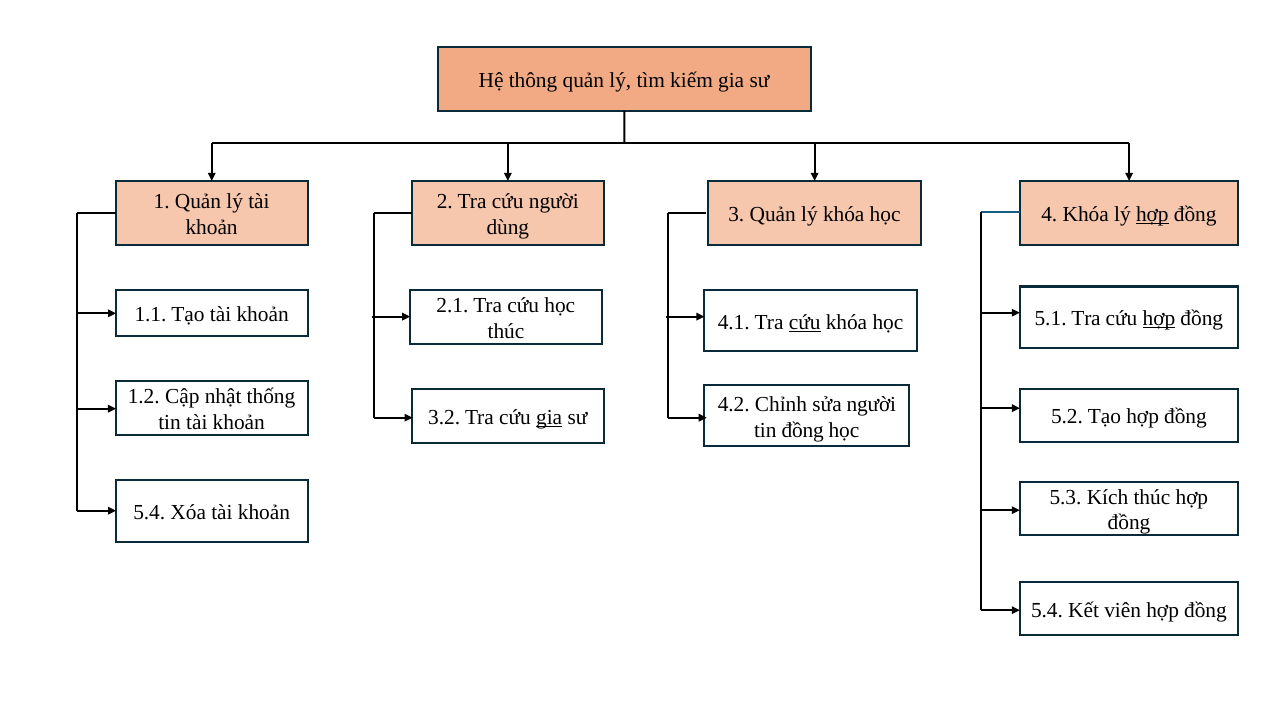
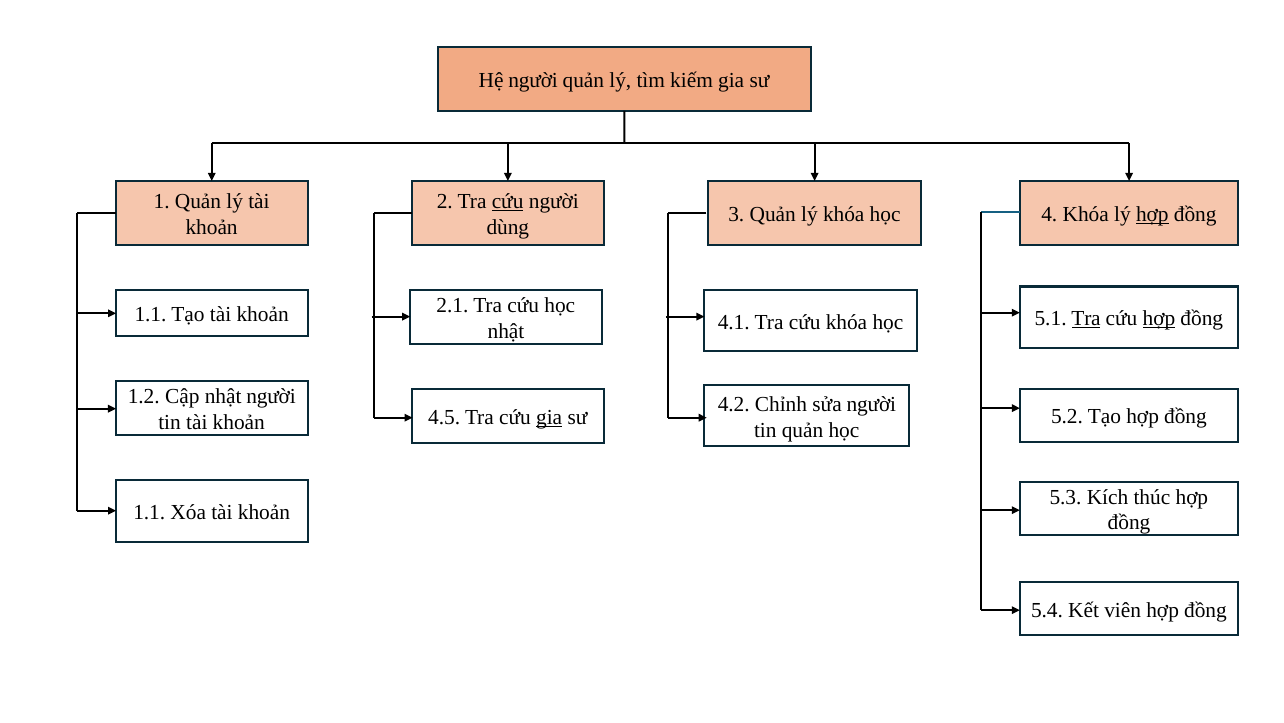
Hệ thông: thông -> người
cứu at (508, 201) underline: none -> present
Tra at (1086, 318) underline: none -> present
thúc at (506, 331): thúc -> nhật
cứu at (805, 322) underline: present -> none
nhật thống: thống -> người
3.2: 3.2 -> 4.5
tin đồng: đồng -> quản
5.4 at (149, 512): 5.4 -> 1.1
